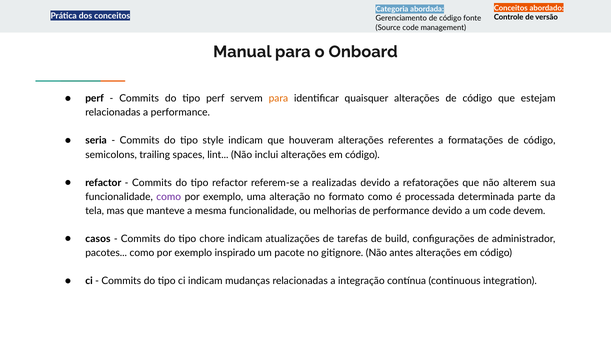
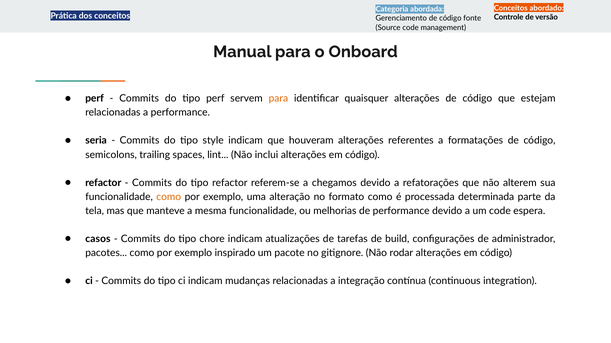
realizadas: realizadas -> chegamos
como at (169, 197) colour: purple -> orange
devem: devem -> espera
antes: antes -> rodar
